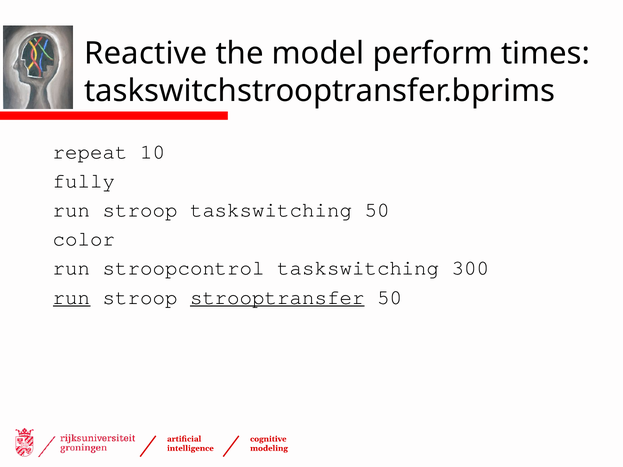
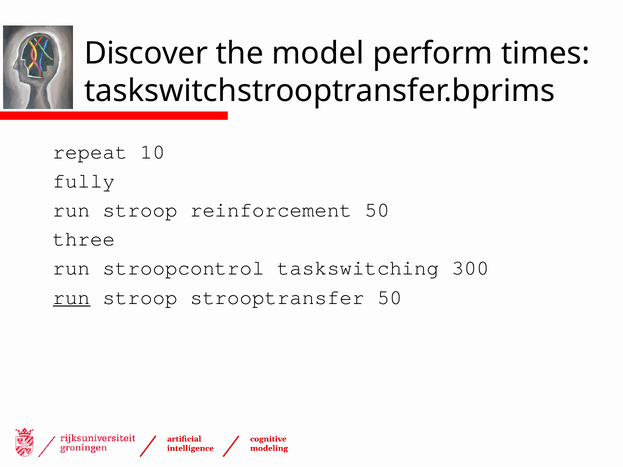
Reactive: Reactive -> Discover
stroop taskswitching: taskswitching -> reinforcement
color: color -> three
strooptransfer underline: present -> none
